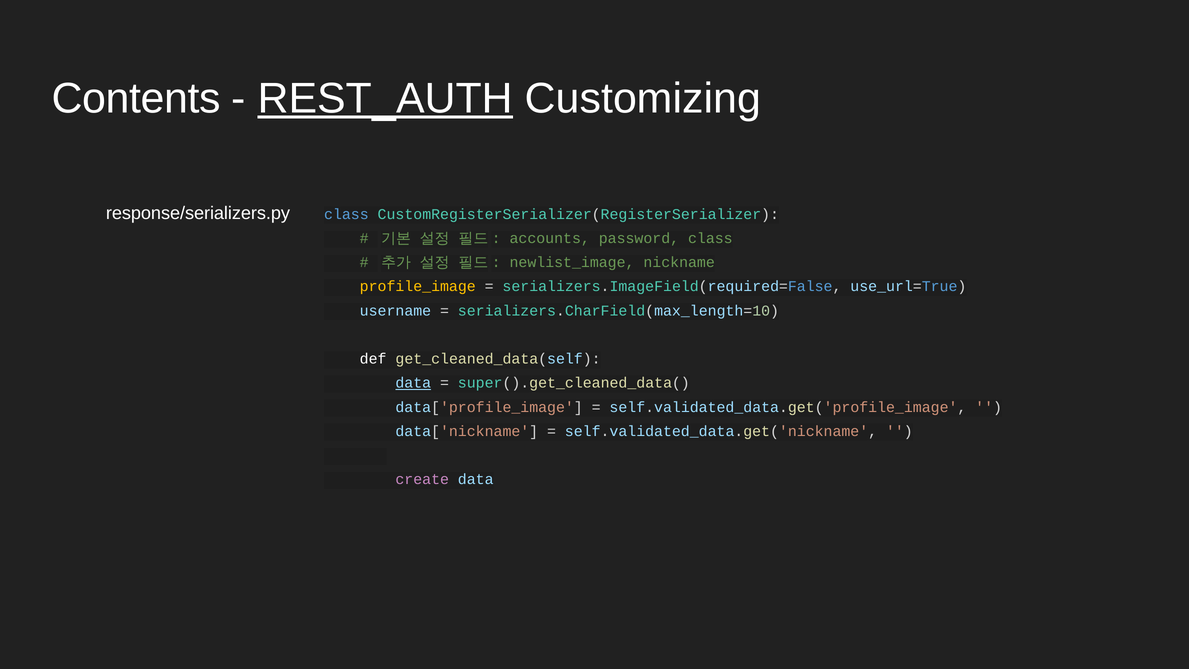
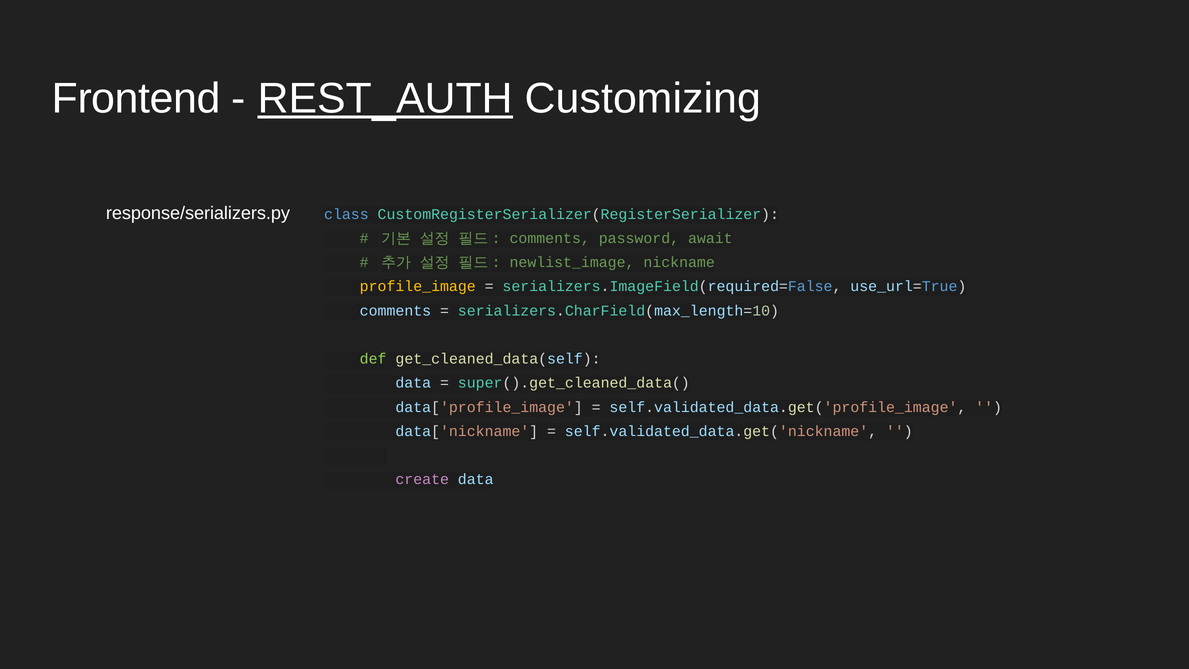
Contents: Contents -> Frontend
accounts at (550, 238): accounts -> comments
password class: class -> await
username at (395, 311): username -> comments
def colour: white -> light green
data at (413, 383) underline: present -> none
